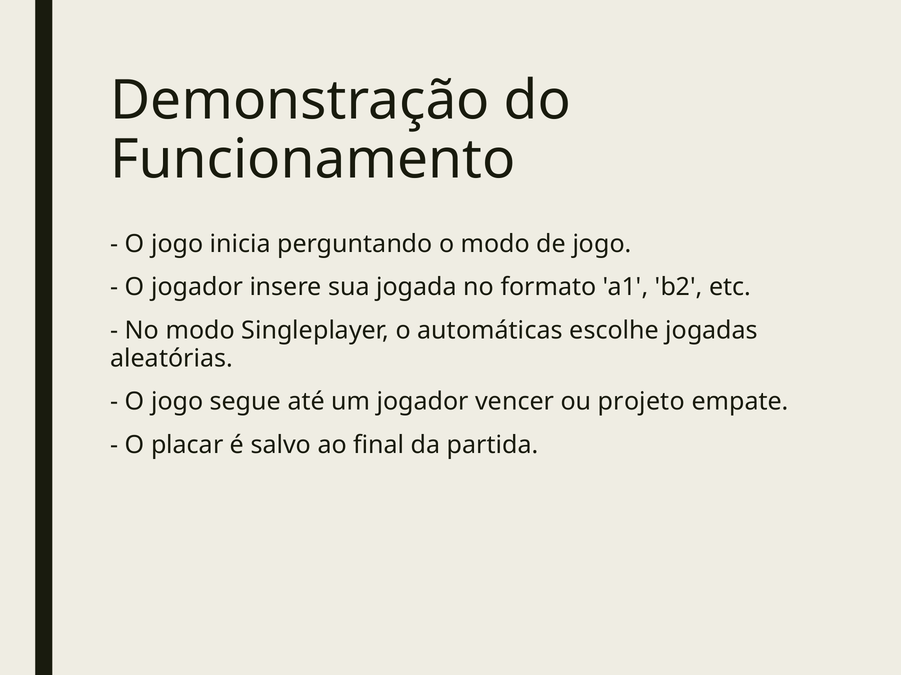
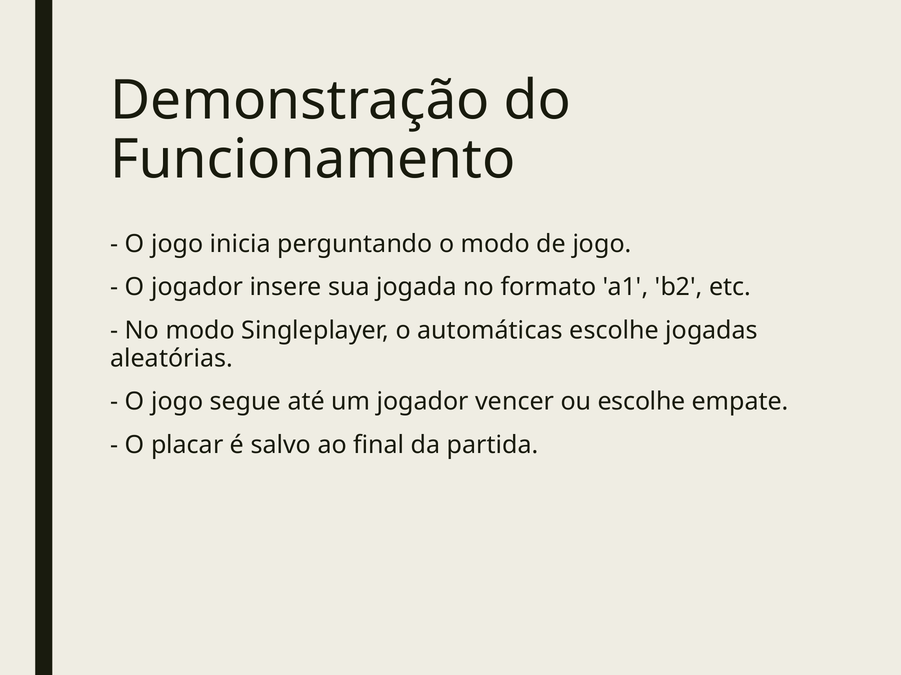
ou projeto: projeto -> escolhe
